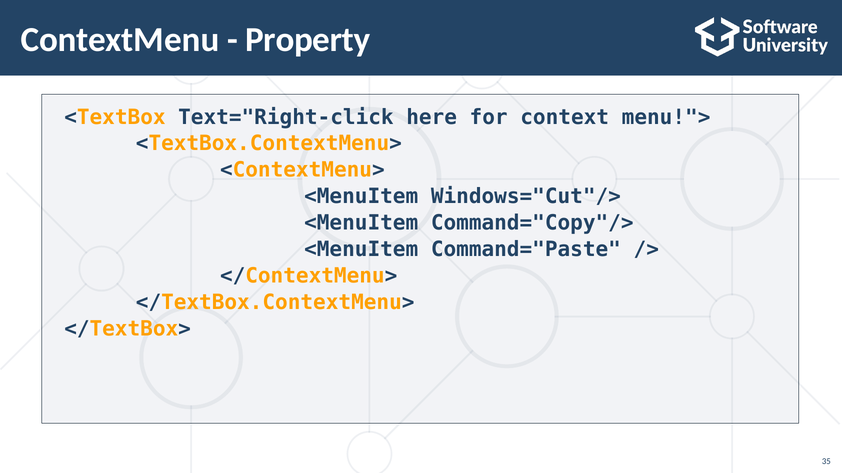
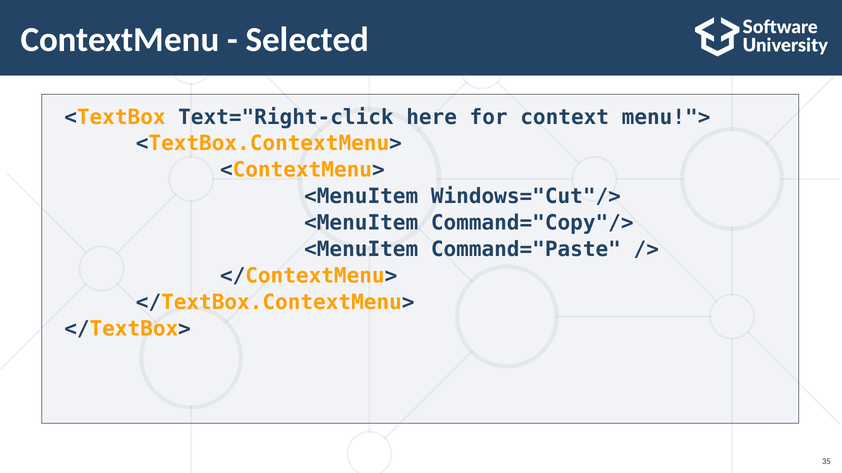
Property: Property -> Selected
